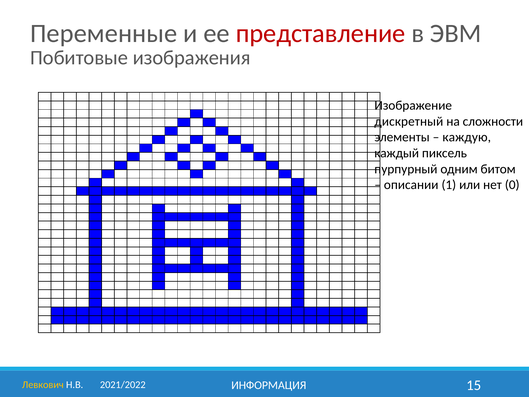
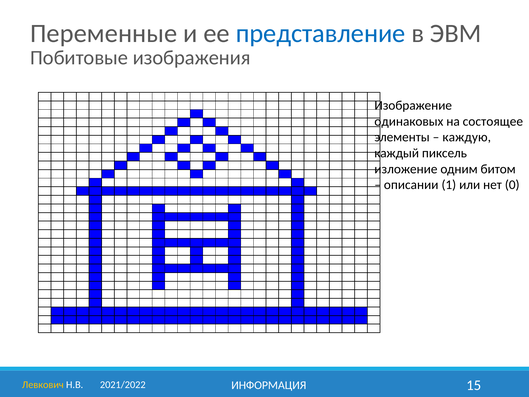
представление colour: red -> blue
дискретный: дискретный -> одинаковых
сложности: сложности -> состоящее
пурпурный: пурпурный -> изложение
